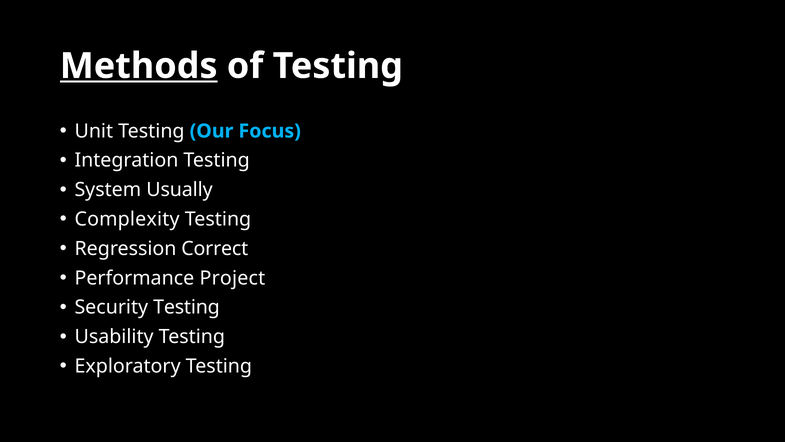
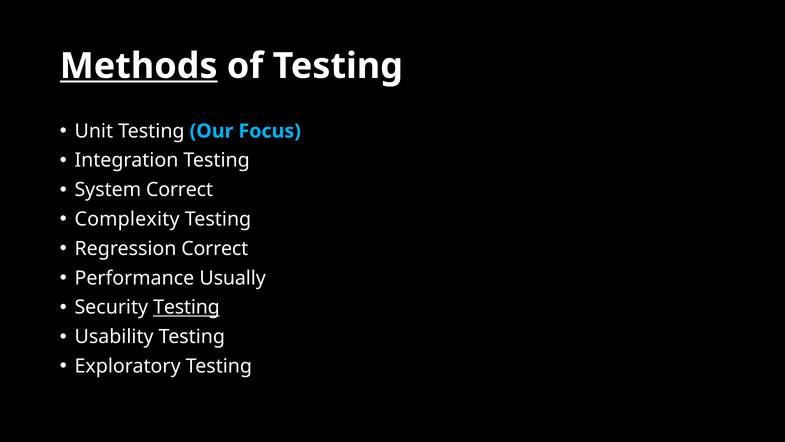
System Usually: Usually -> Correct
Project: Project -> Usually
Testing at (186, 307) underline: none -> present
